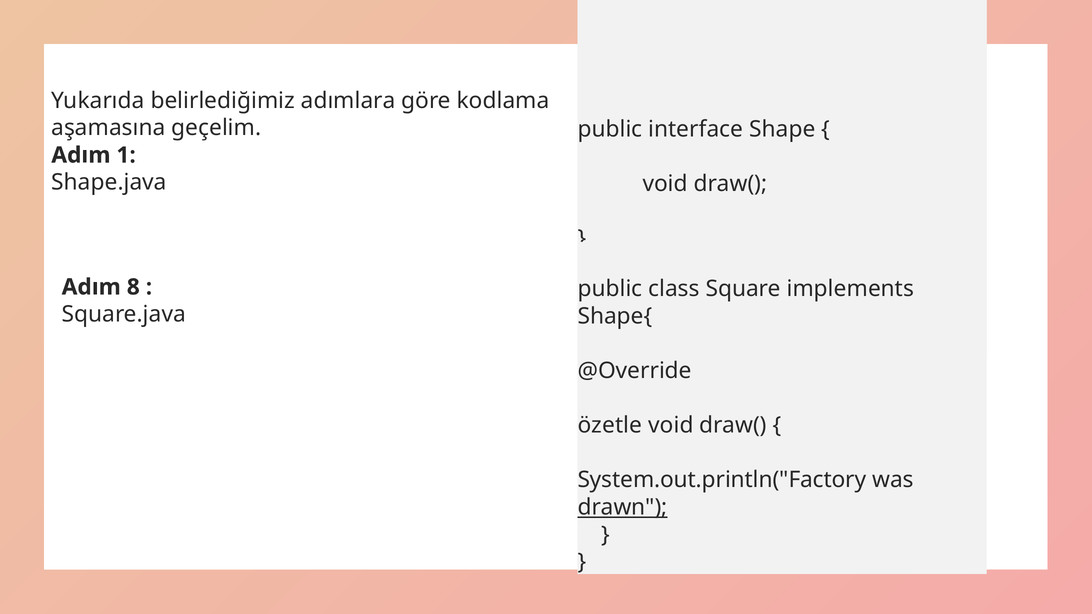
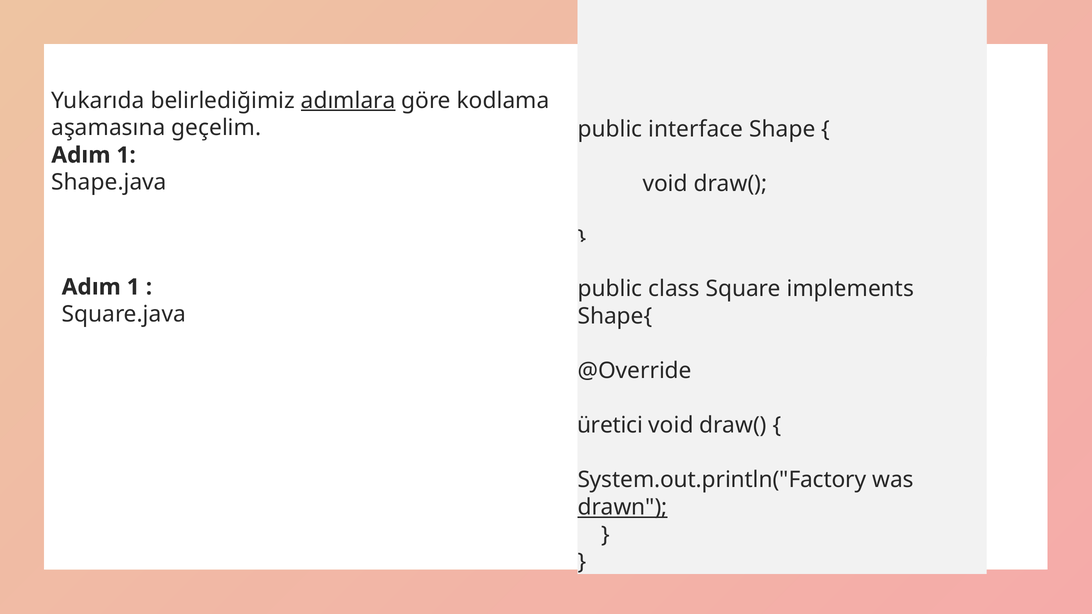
adımlara underline: none -> present
8 at (133, 287): 8 -> 1
özetle: özetle -> üretici
